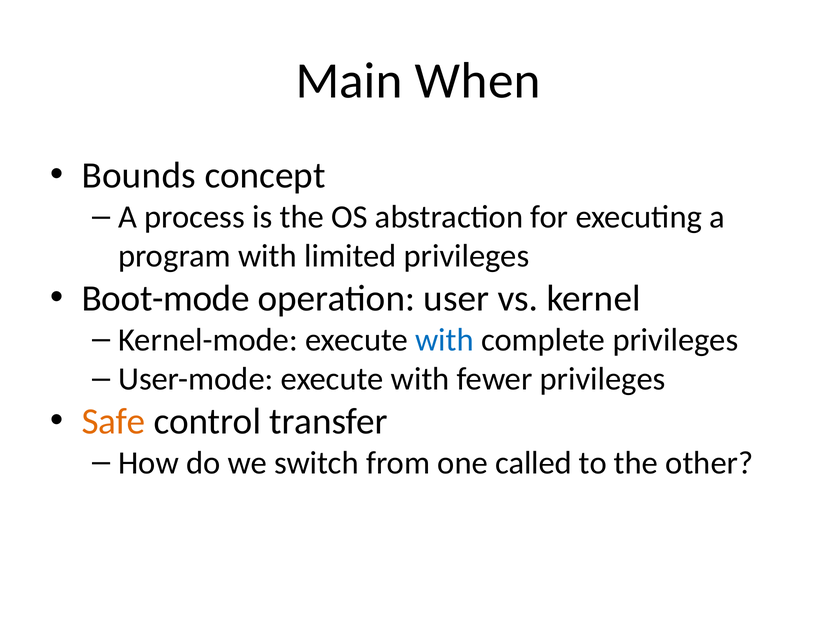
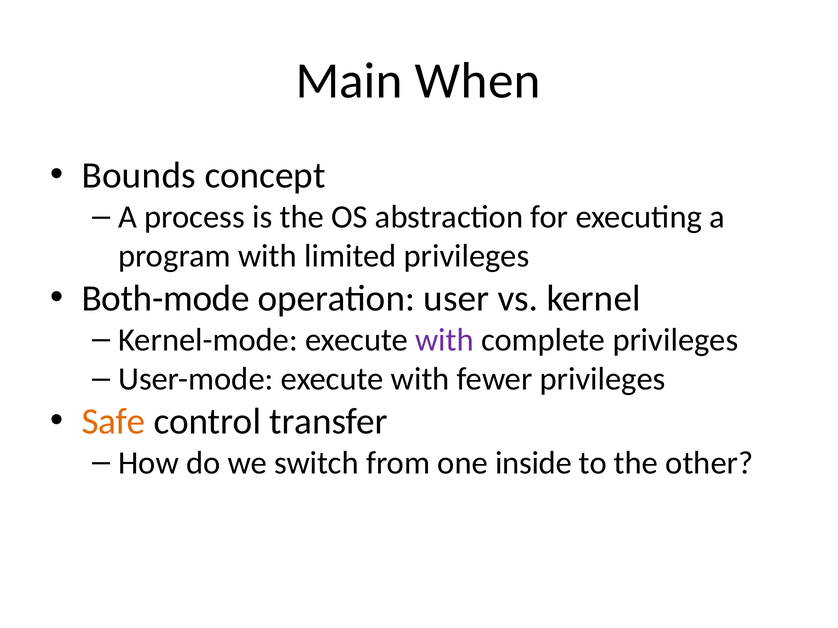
Boot-mode: Boot-mode -> Both-mode
with at (445, 340) colour: blue -> purple
called: called -> inside
